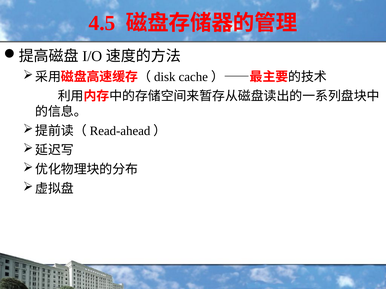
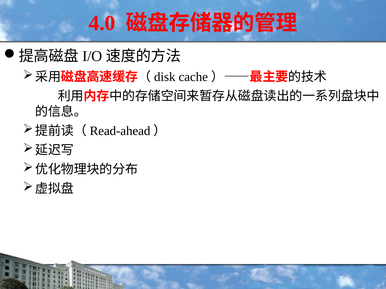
4.5: 4.5 -> 4.0
